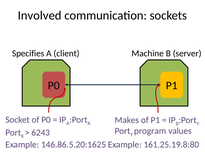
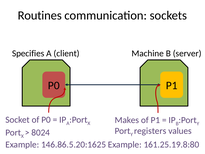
Involved: Involved -> Routines
program: program -> registers
6243: 6243 -> 8024
